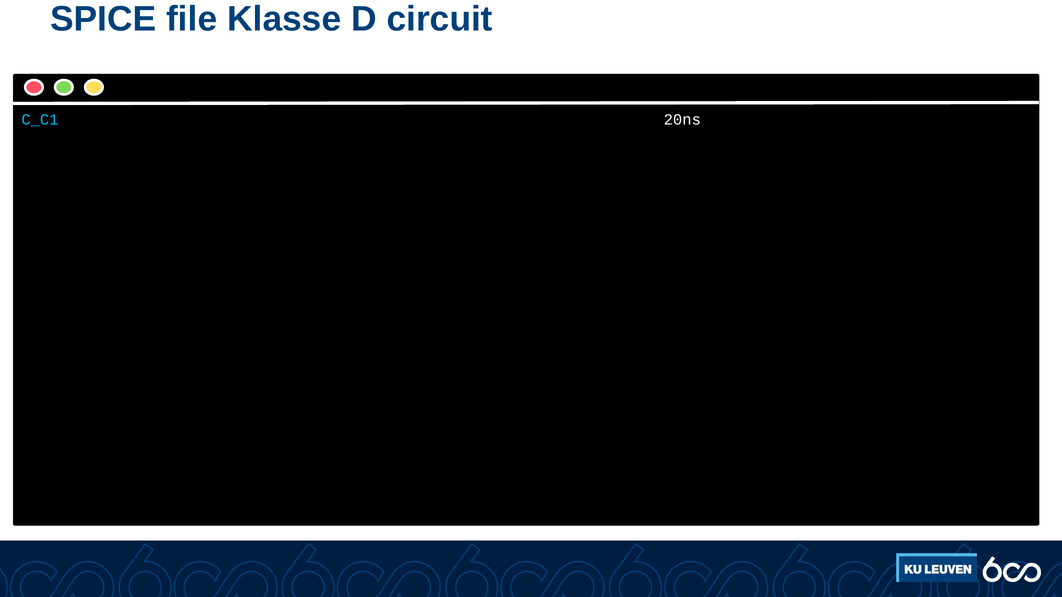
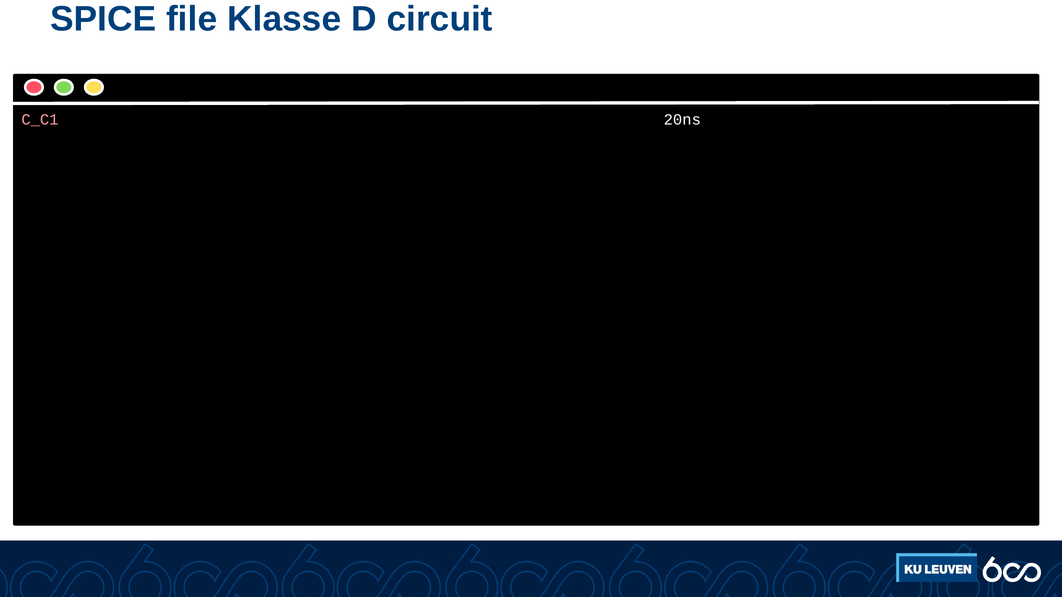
C_C1 colour: light blue -> pink
